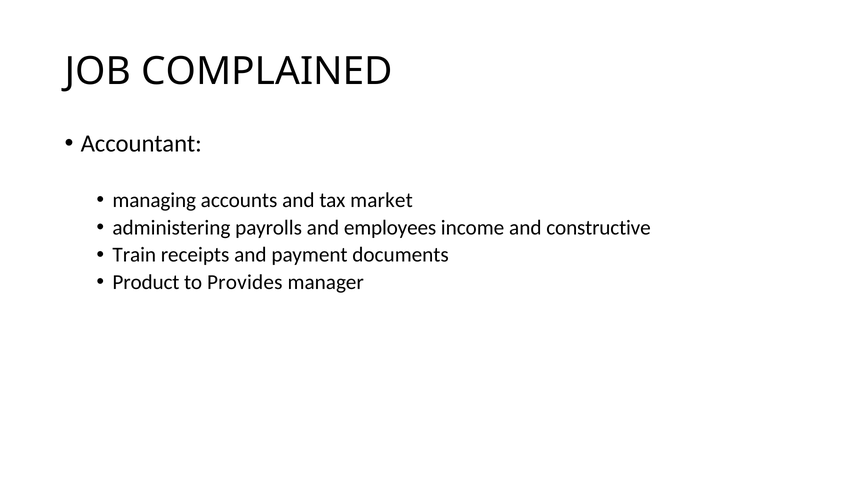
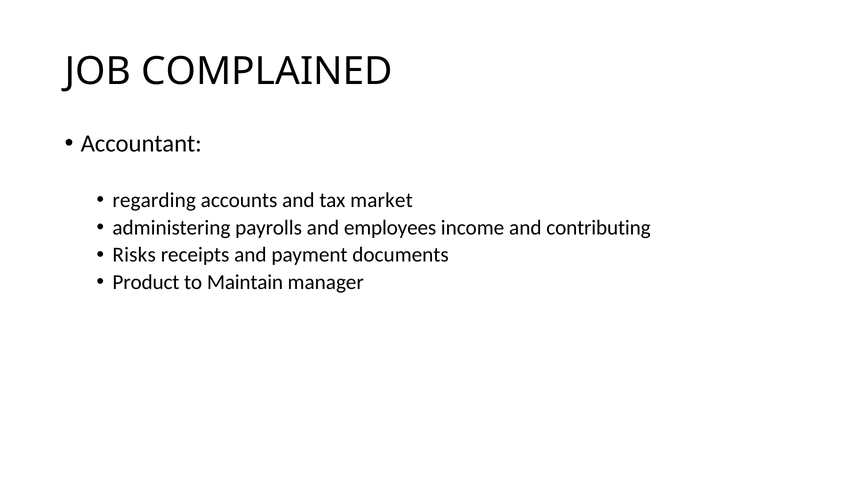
managing: managing -> regarding
constructive: constructive -> contributing
Train: Train -> Risks
Provides: Provides -> Maintain
